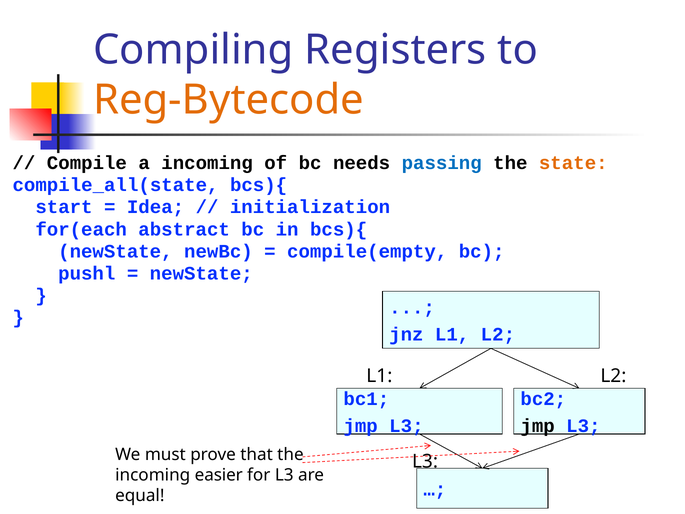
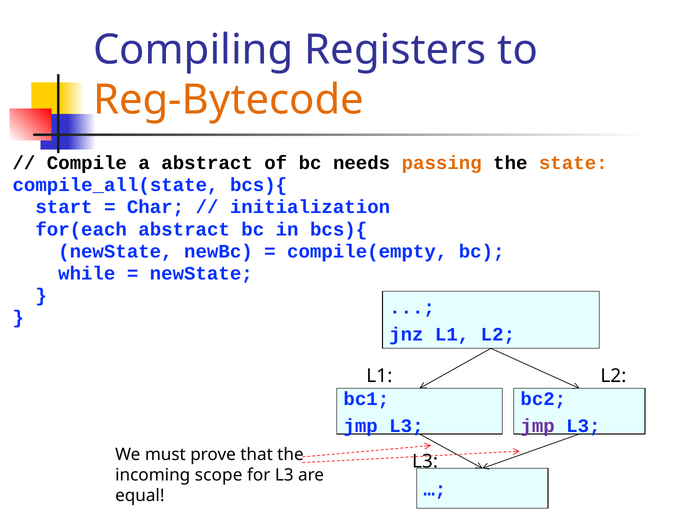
a incoming: incoming -> abstract
passing colour: blue -> orange
Idea: Idea -> Char
pushl: pushl -> while
jmp at (538, 426) colour: black -> purple
easier: easier -> scope
